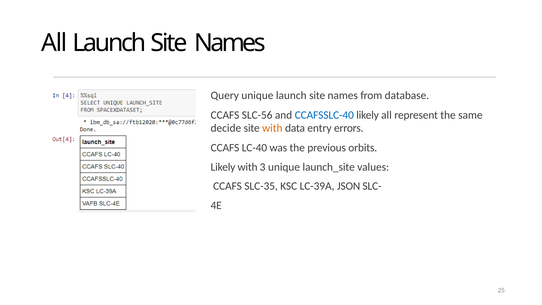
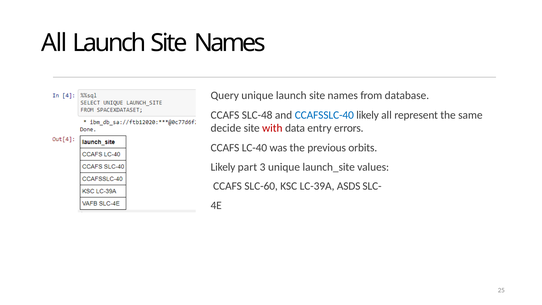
SLC-56: SLC-56 -> SLC-48
with at (272, 128) colour: orange -> red
Likely with: with -> part
SLC-35: SLC-35 -> SLC-60
JSON: JSON -> ASDS
